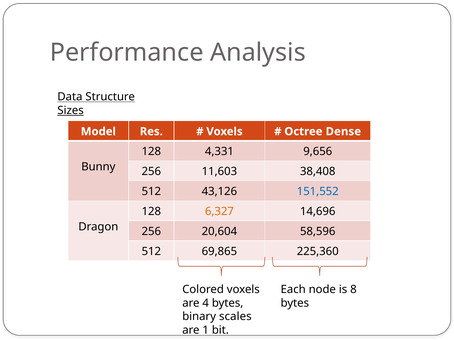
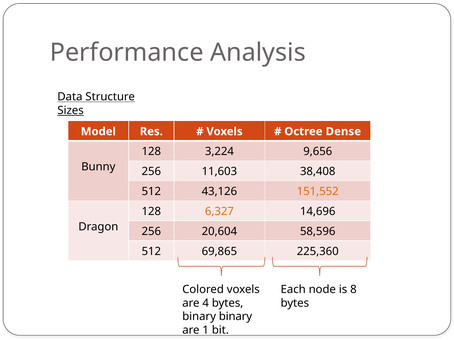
4,331: 4,331 -> 3,224
151,552 colour: blue -> orange
binary scales: scales -> binary
